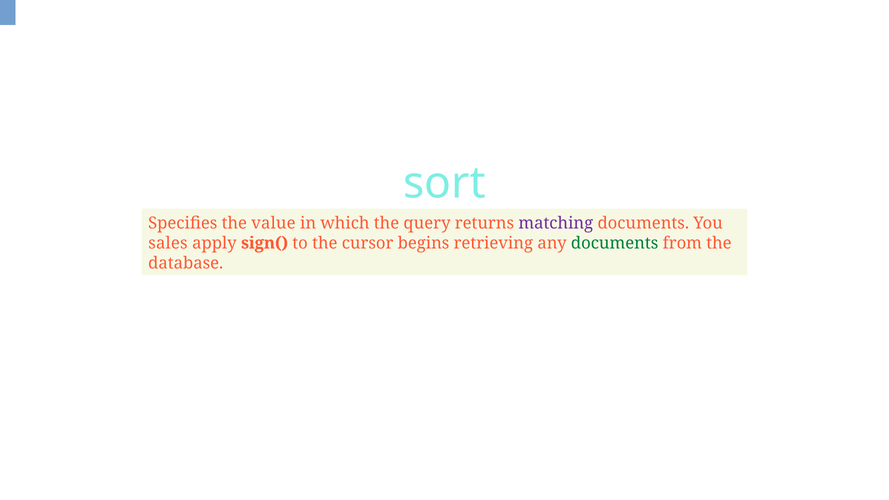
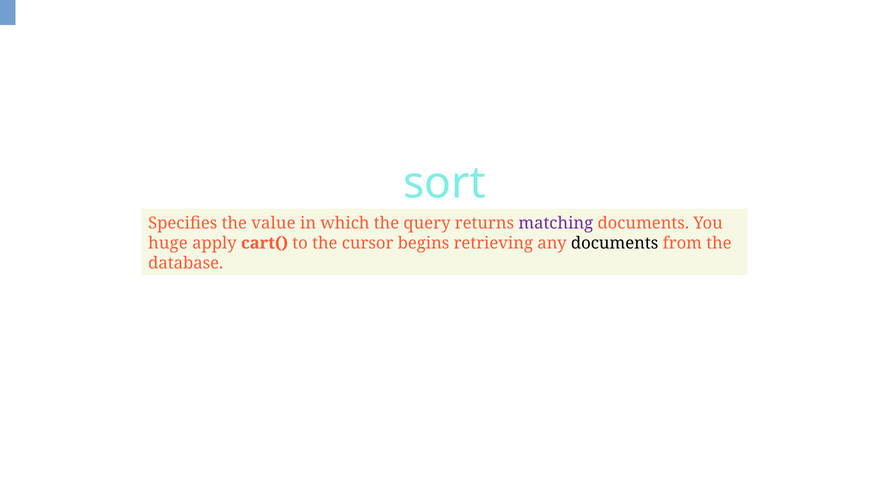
sales: sales -> huge
sign(: sign( -> cart(
documents at (615, 243) colour: green -> black
